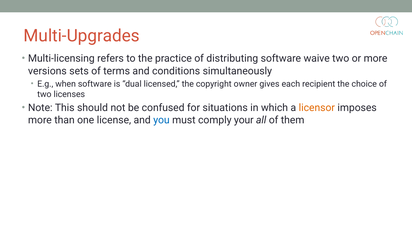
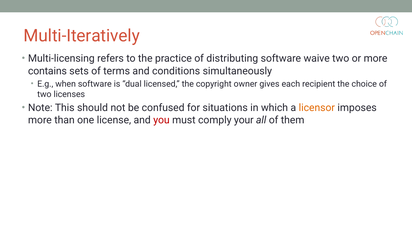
Multi-Upgrades: Multi-Upgrades -> Multi-Iteratively
versions: versions -> contains
you colour: blue -> red
